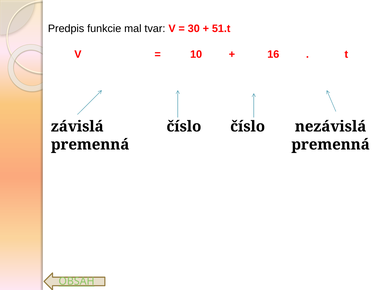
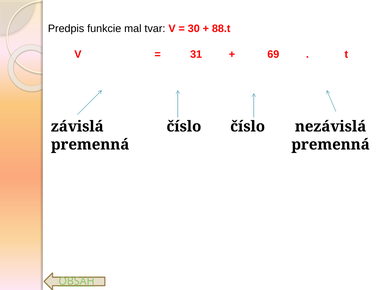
51.t: 51.t -> 88.t
10: 10 -> 31
16: 16 -> 69
